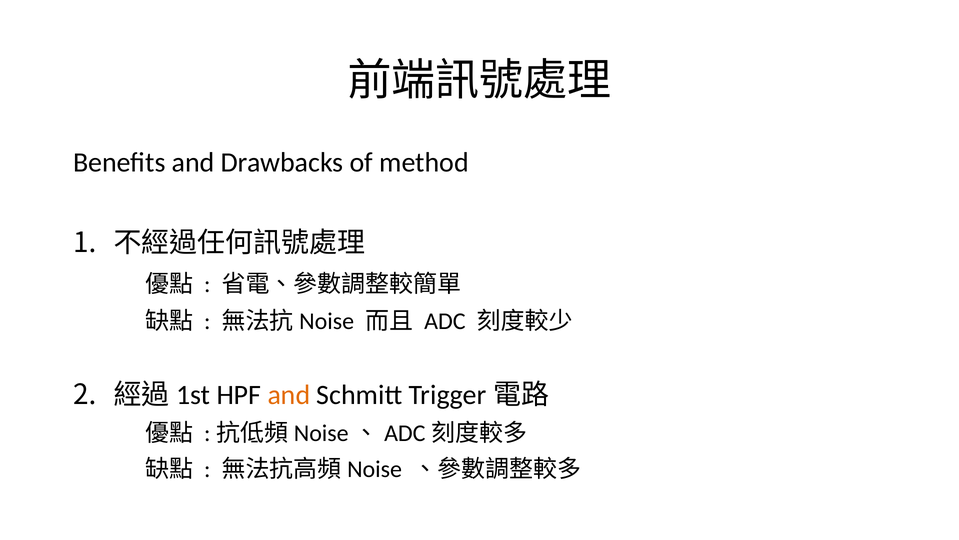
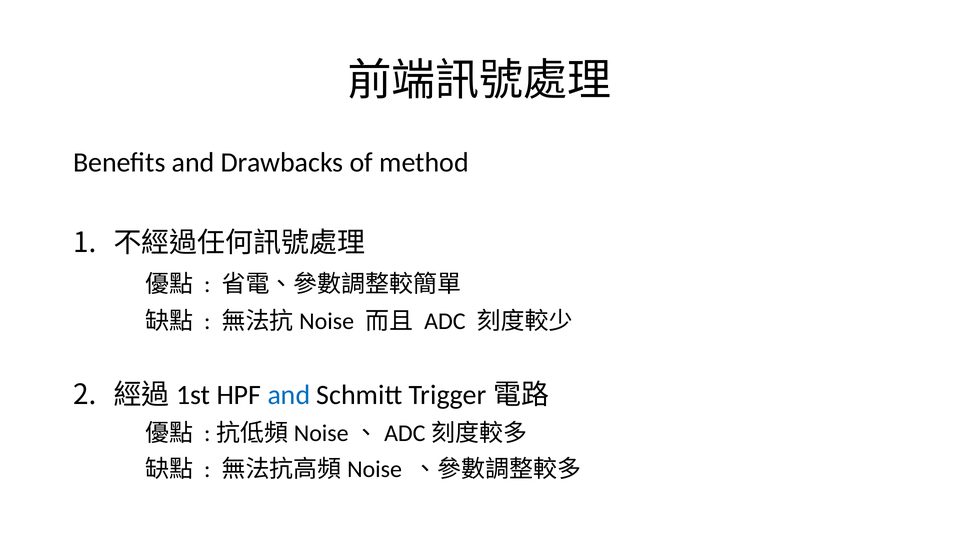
and at (289, 395) colour: orange -> blue
